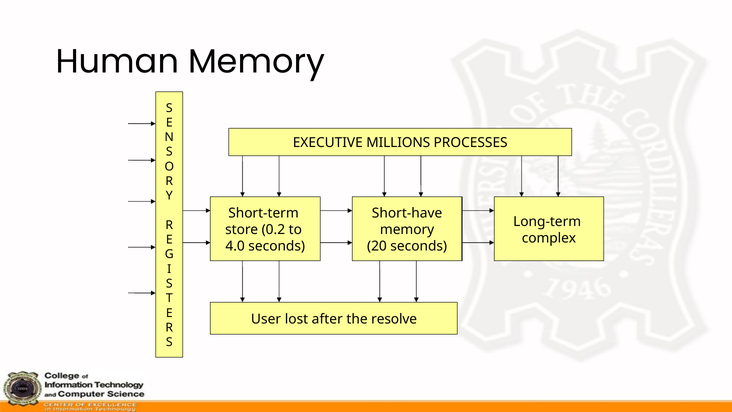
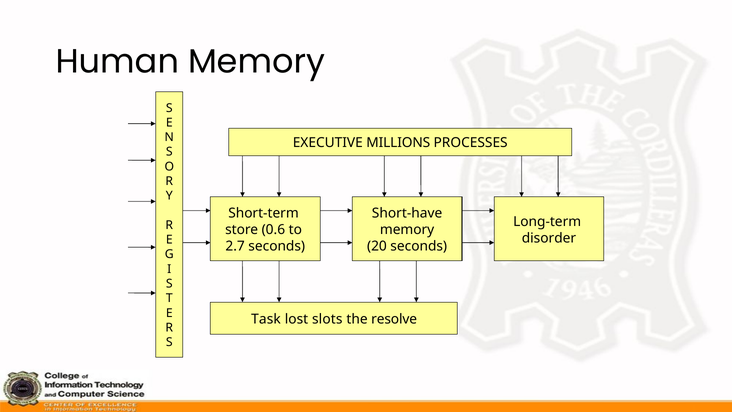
0.2: 0.2 -> 0.6
complex: complex -> disorder
4.0: 4.0 -> 2.7
User: User -> Task
after: after -> slots
